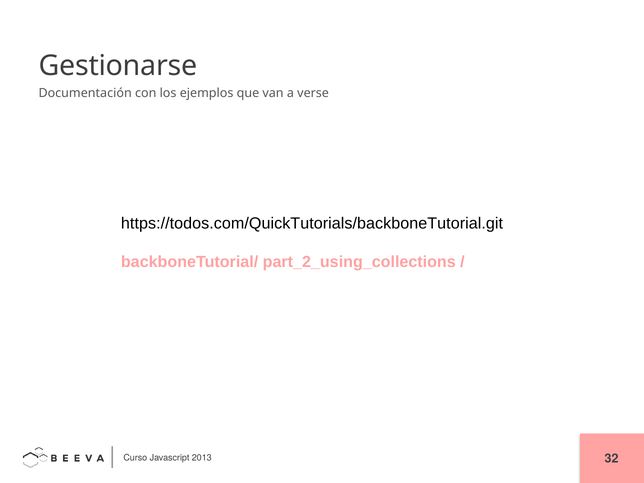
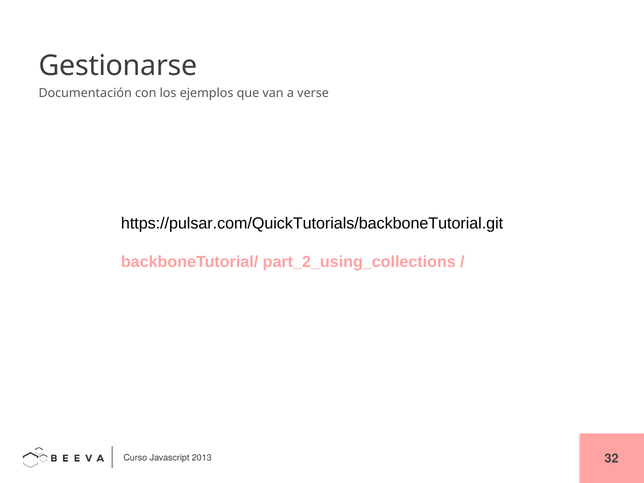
https://todos.com/QuickTutorials/backboneTutorial.git: https://todos.com/QuickTutorials/backboneTutorial.git -> https://pulsar.com/QuickTutorials/backboneTutorial.git
